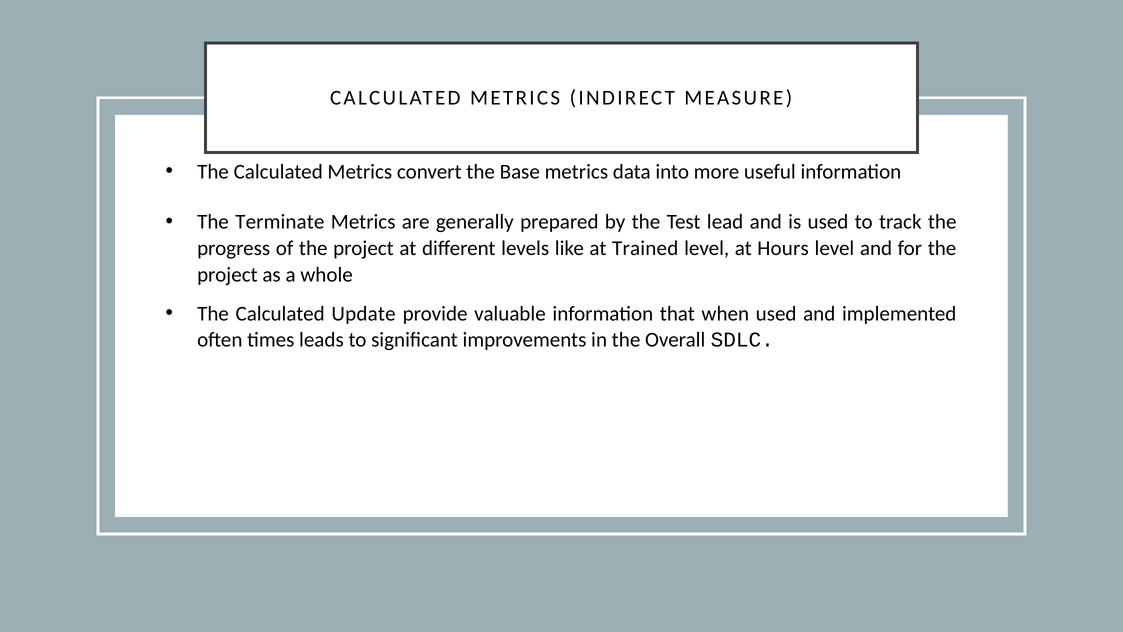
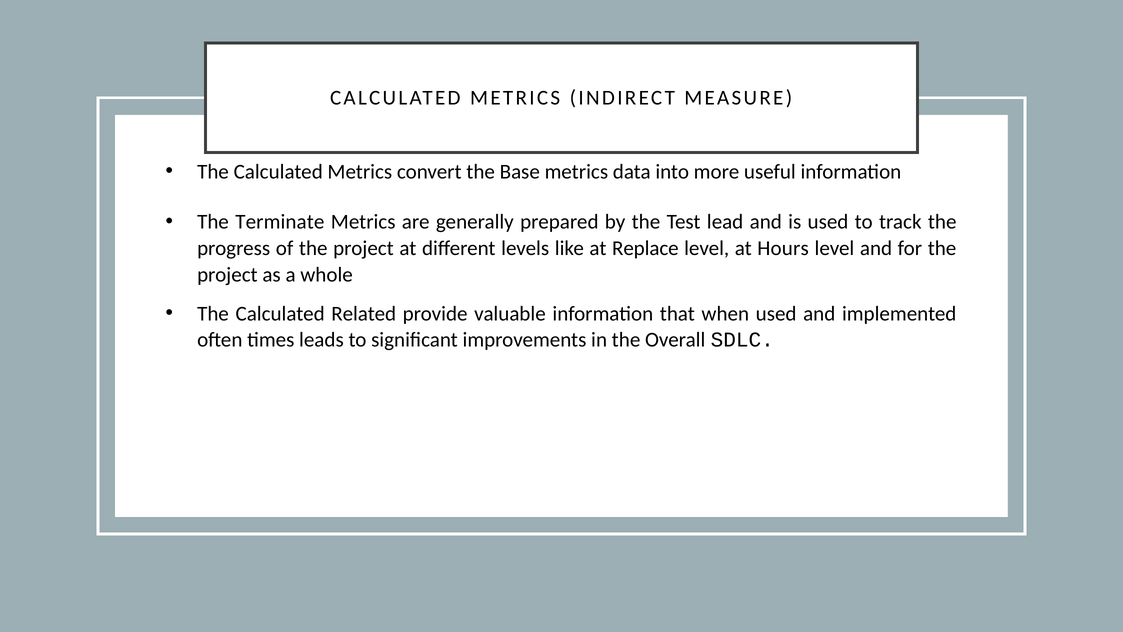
Trained: Trained -> Replace
Update: Update -> Related
